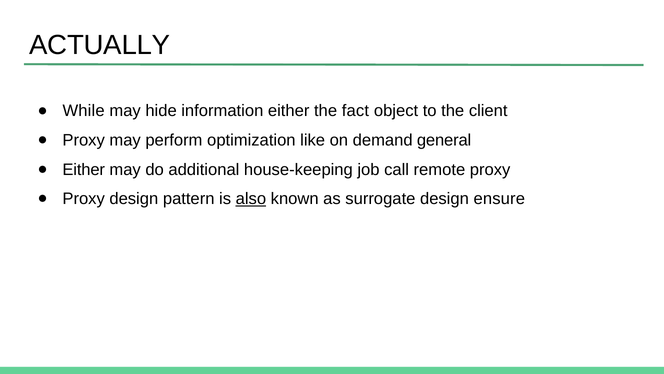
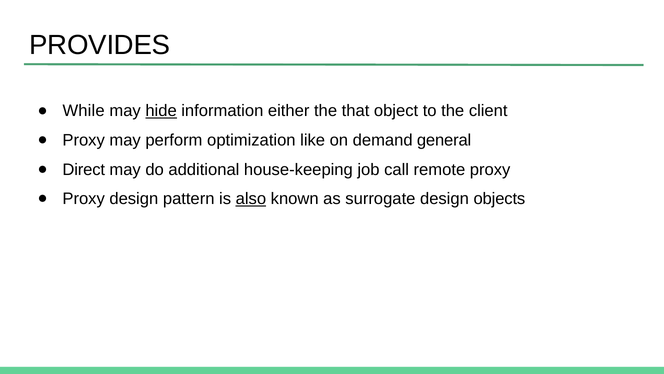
ACTUALLY: ACTUALLY -> PROVIDES
hide underline: none -> present
fact: fact -> that
Either at (84, 169): Either -> Direct
ensure: ensure -> objects
